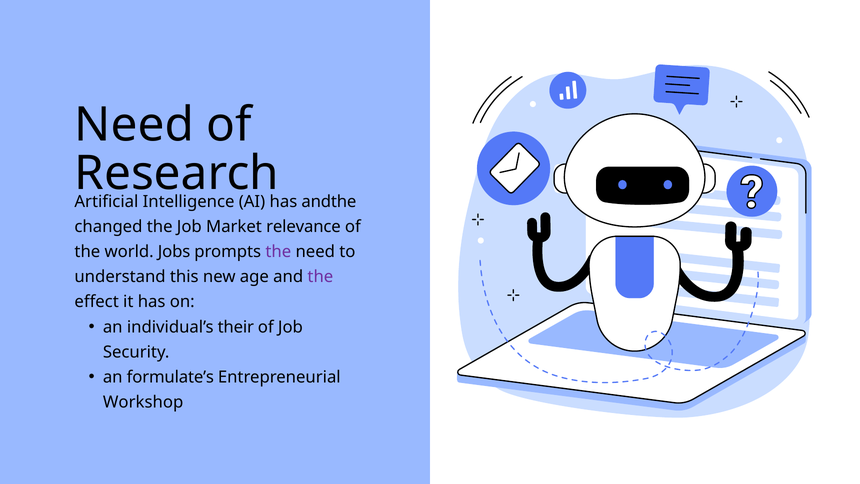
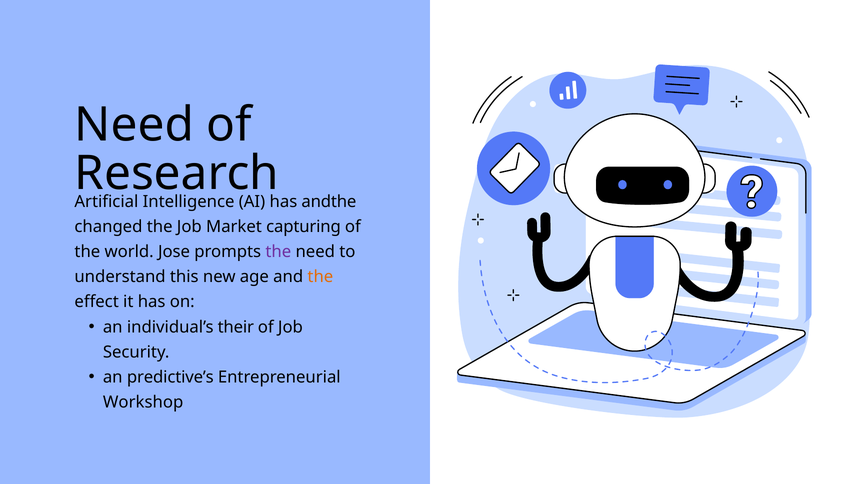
relevance: relevance -> capturing
Jobs: Jobs -> Jose
the at (320, 277) colour: purple -> orange
formulate’s: formulate’s -> predictive’s
